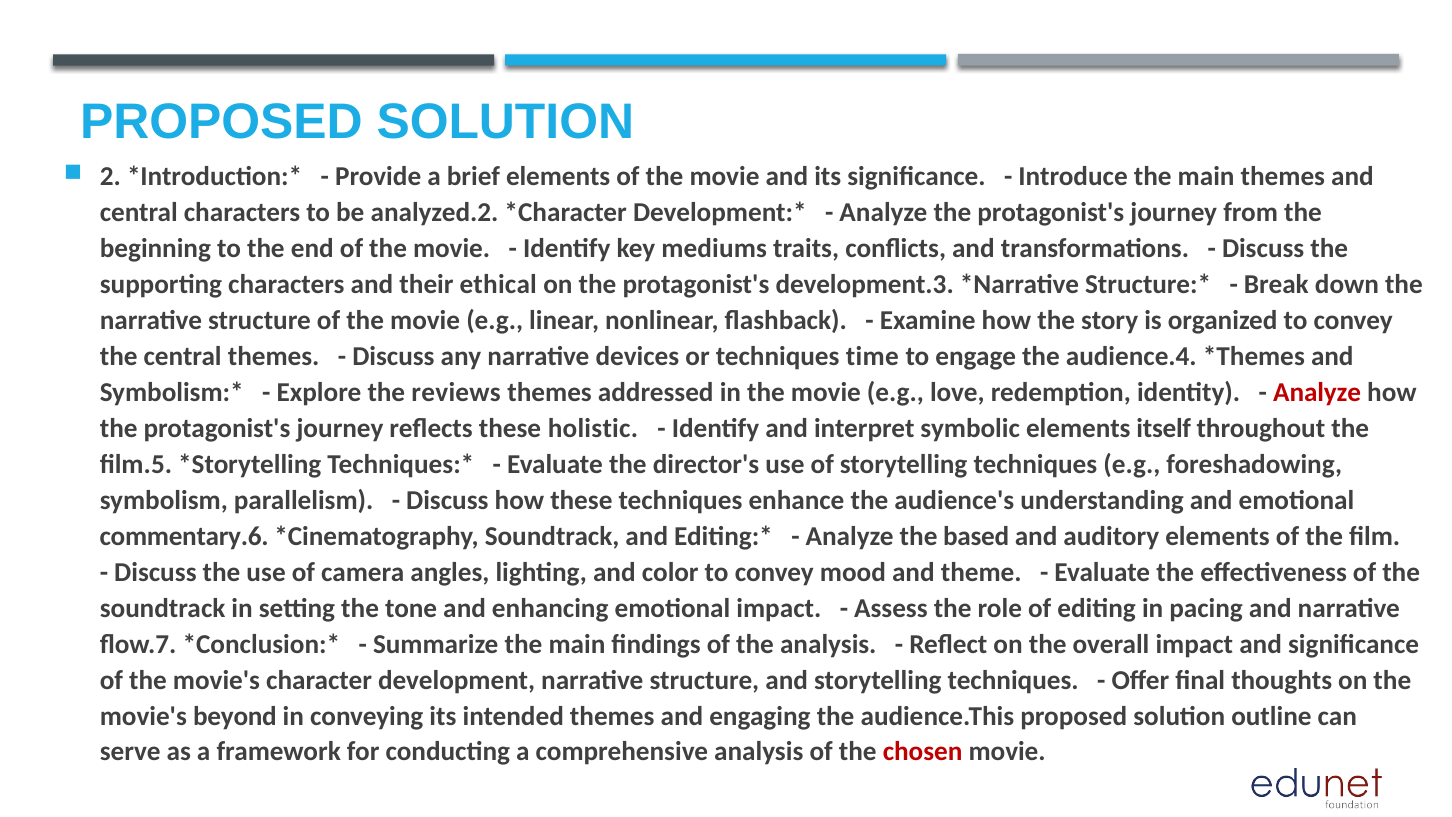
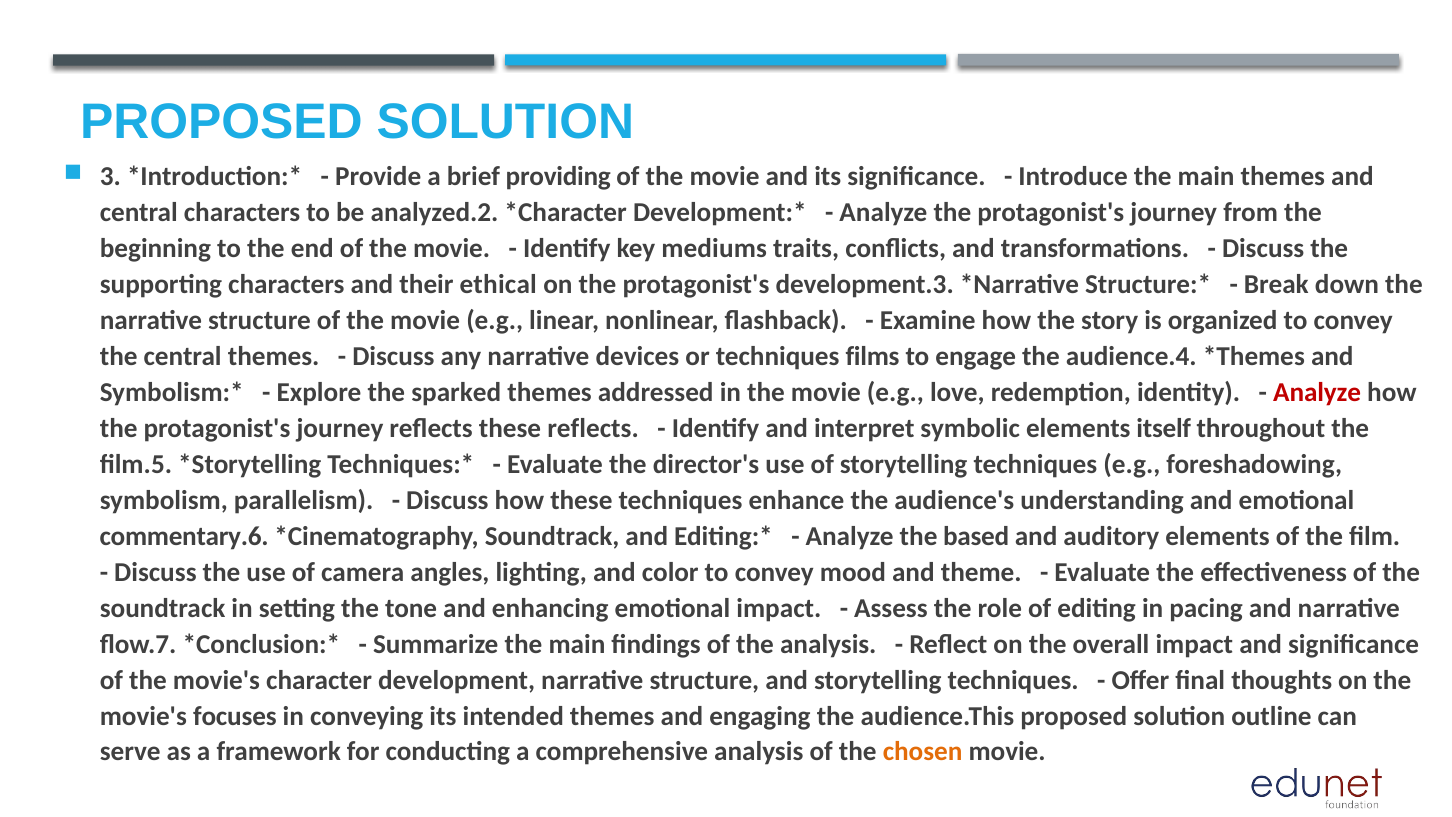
2: 2 -> 3
brief elements: elements -> providing
time: time -> films
reviews: reviews -> sparked
these holistic: holistic -> reflects
beyond: beyond -> focuses
chosen colour: red -> orange
